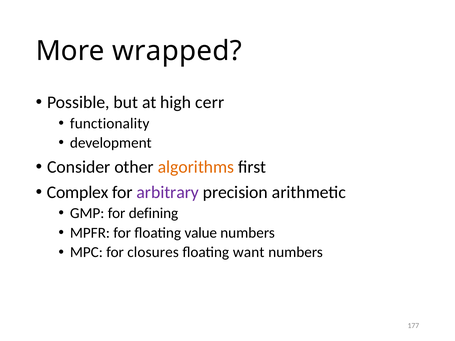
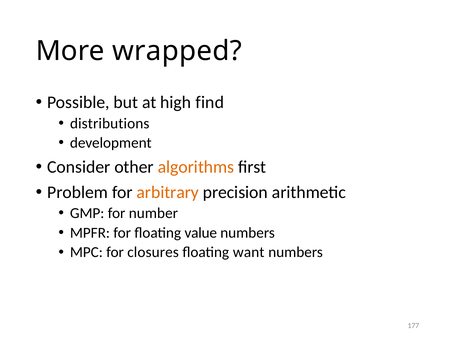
cerr: cerr -> find
functionality: functionality -> distributions
Complex: Complex -> Problem
arbitrary colour: purple -> orange
defining: defining -> number
